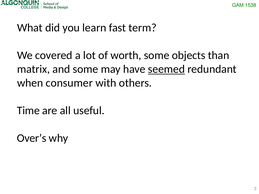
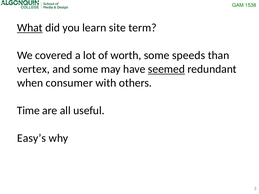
What underline: none -> present
fast: fast -> site
objects: objects -> speeds
matrix: matrix -> vertex
Over’s: Over’s -> Easy’s
